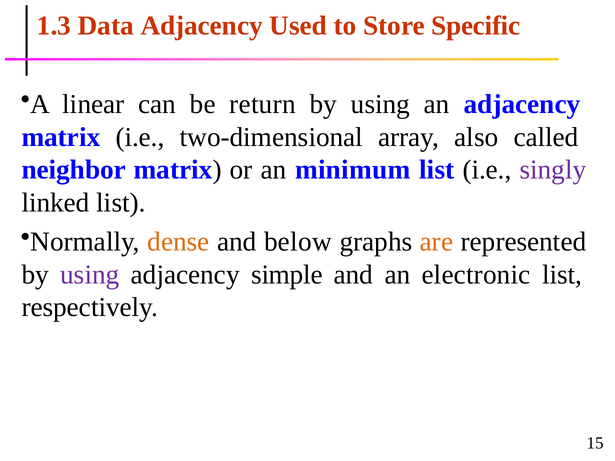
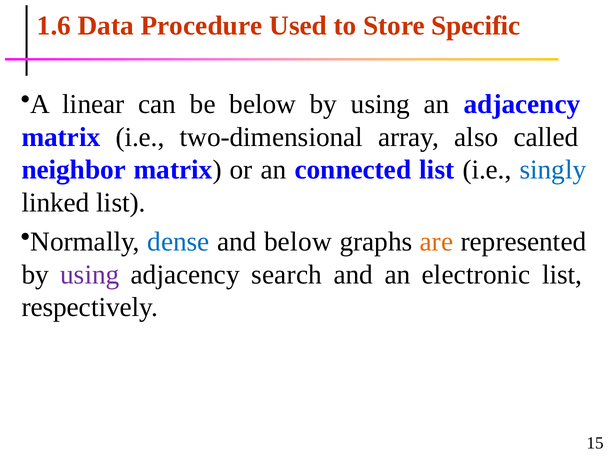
1.3: 1.3 -> 1.6
Data Adjacency: Adjacency -> Procedure
be return: return -> below
minimum: minimum -> connected
singly colour: purple -> blue
dense colour: orange -> blue
simple: simple -> search
